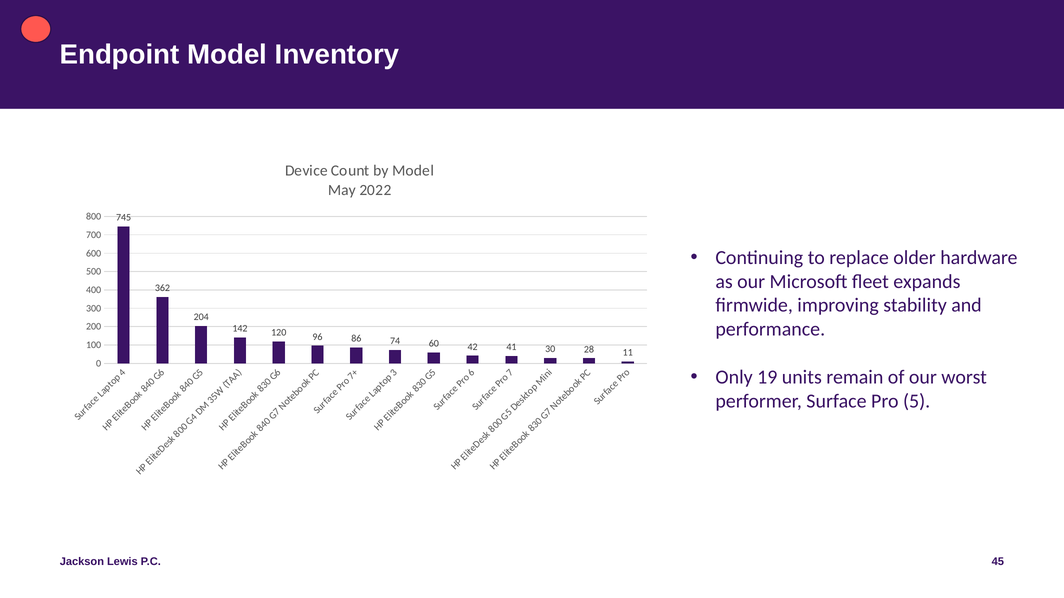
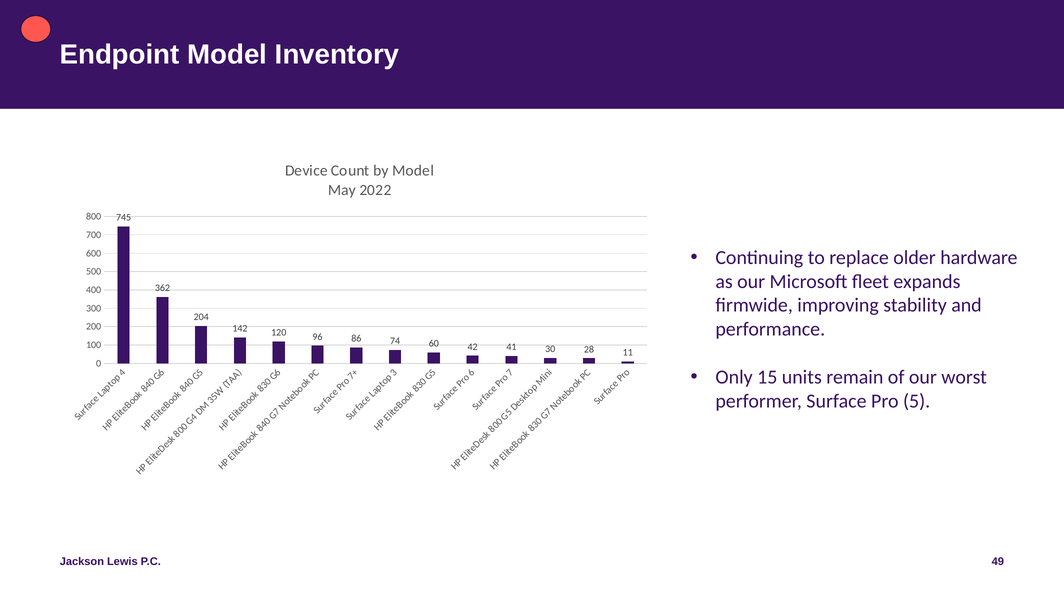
19: 19 -> 15
45: 45 -> 49
